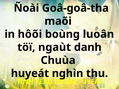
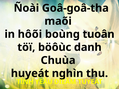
luoân: luoân -> tuoân
ngaùt: ngaùt -> böôùc
